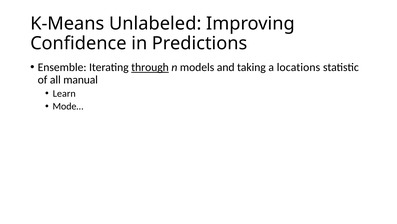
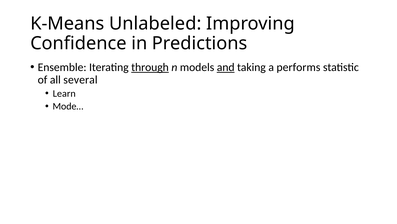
and underline: none -> present
locations: locations -> performs
manual: manual -> several
